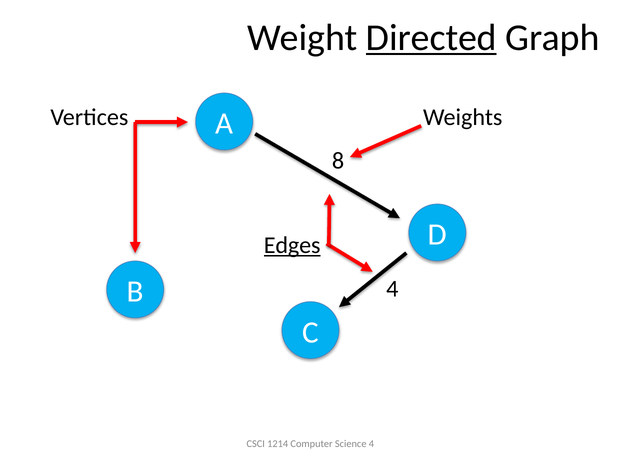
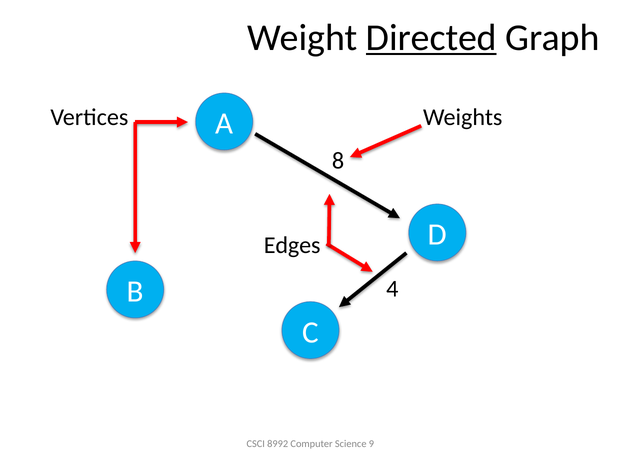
Edges underline: present -> none
1214: 1214 -> 8992
Science 4: 4 -> 9
